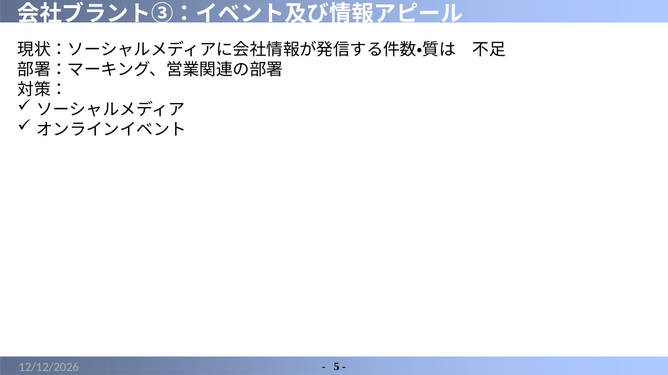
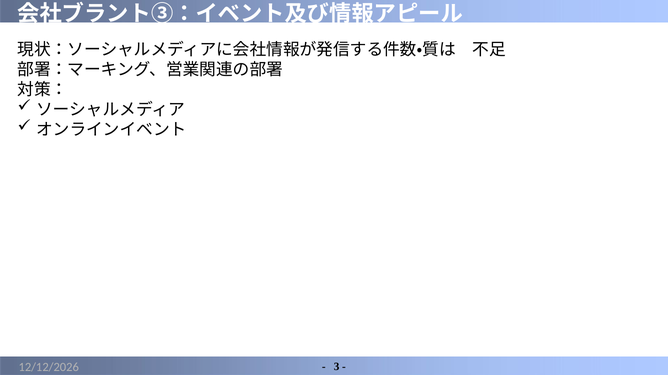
5: 5 -> 3
